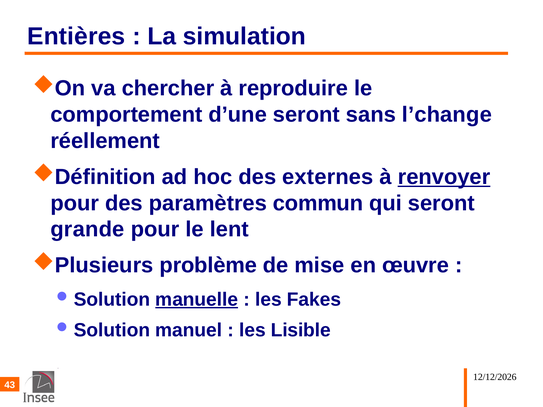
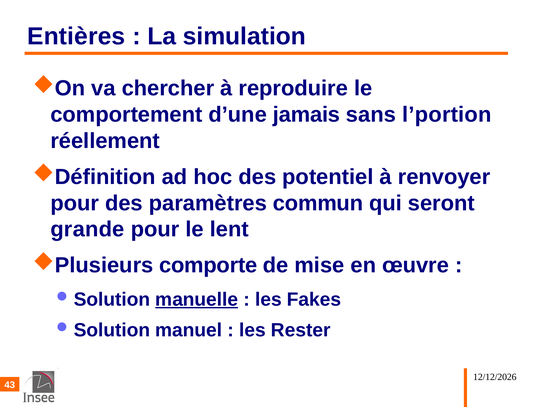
d’une seront: seront -> jamais
l’change: l’change -> l’portion
externes: externes -> potentiel
renvoyer underline: present -> none
problème: problème -> comporte
Lisible: Lisible -> Rester
